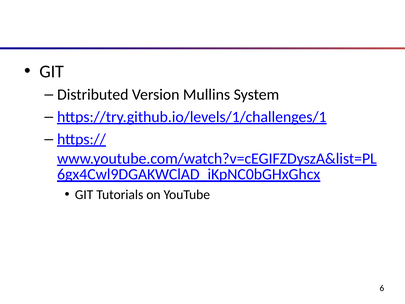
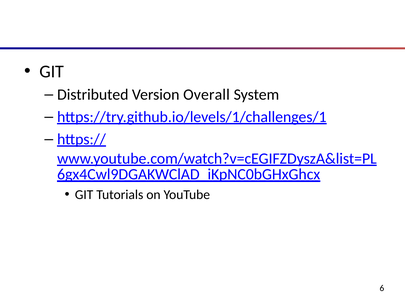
Mullins: Mullins -> Overall
